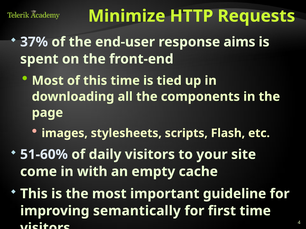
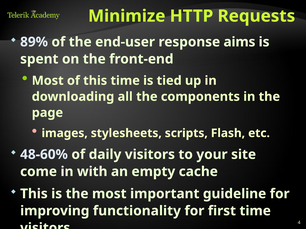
37%: 37% -> 89%
51-60%: 51-60% -> 48-60%
semantically: semantically -> functionality
